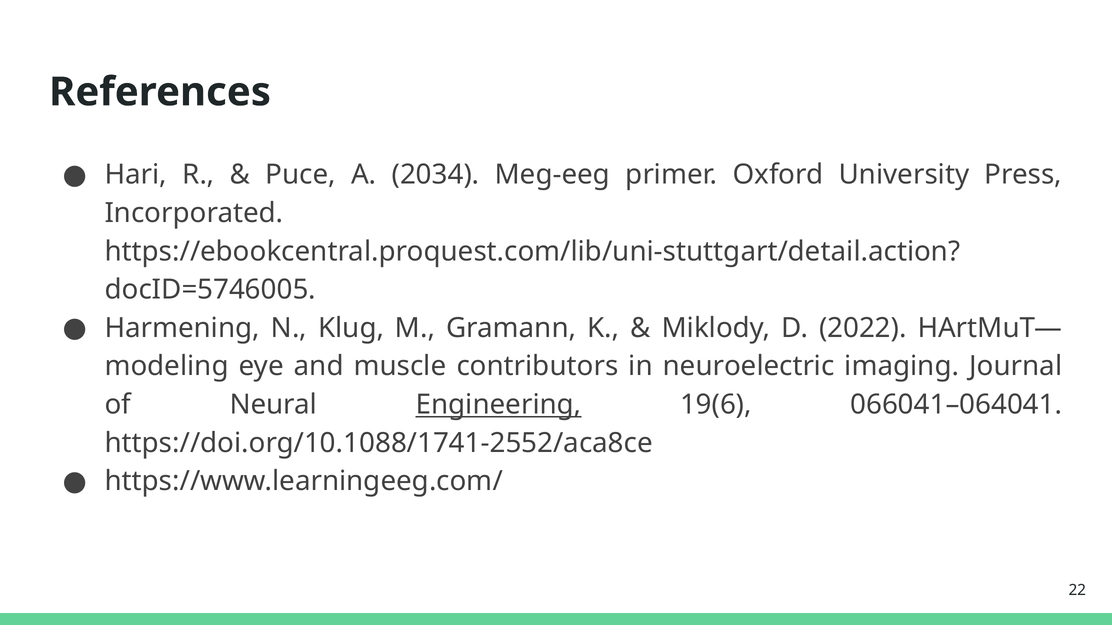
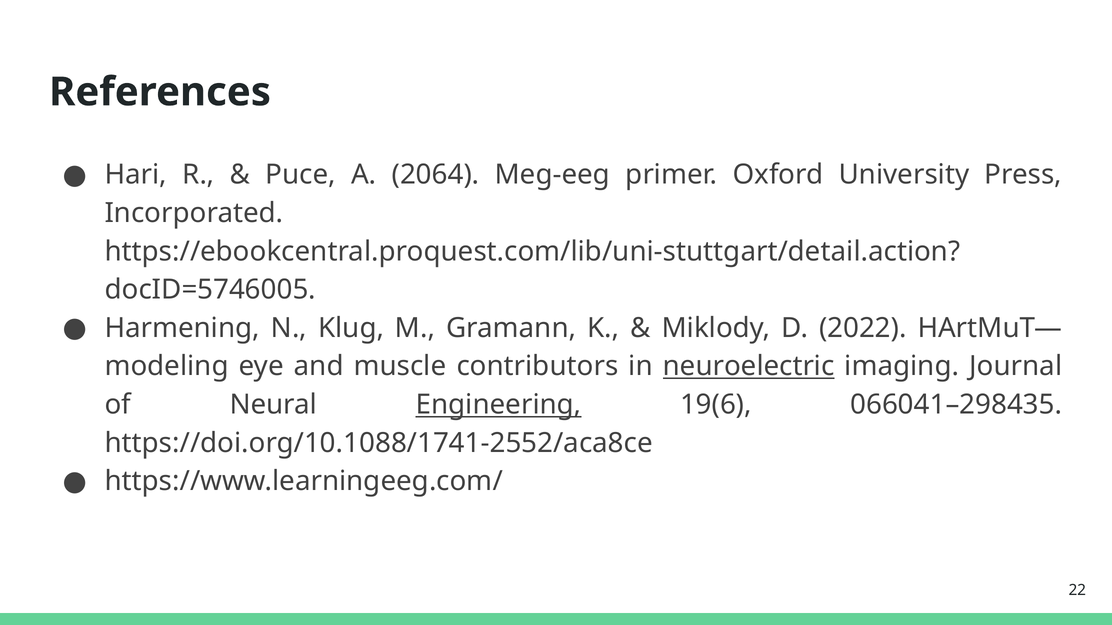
2034: 2034 -> 2064
neuroelectric underline: none -> present
066041–064041: 066041–064041 -> 066041–298435
